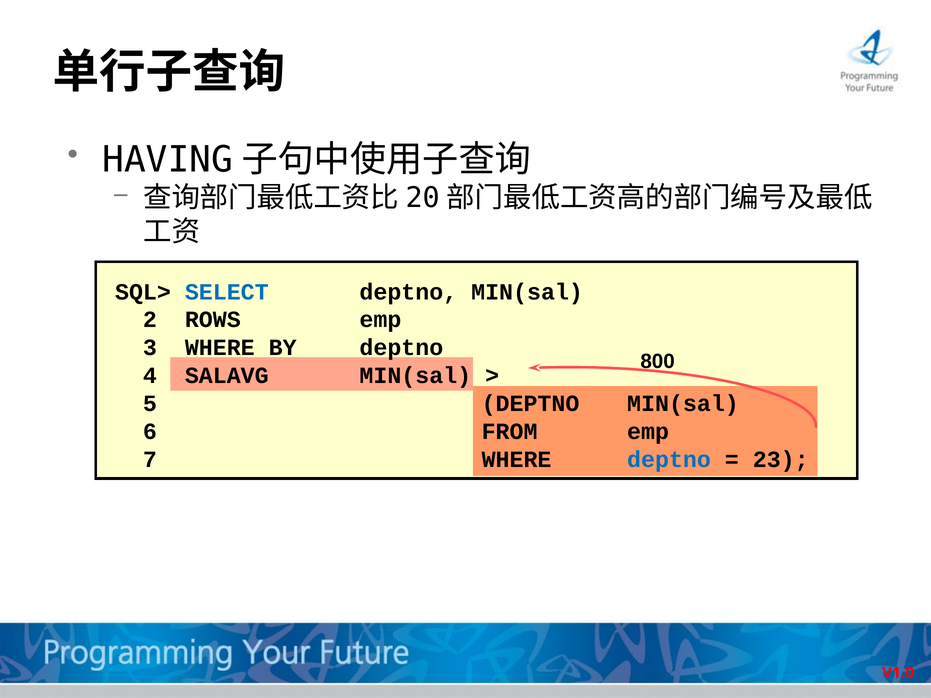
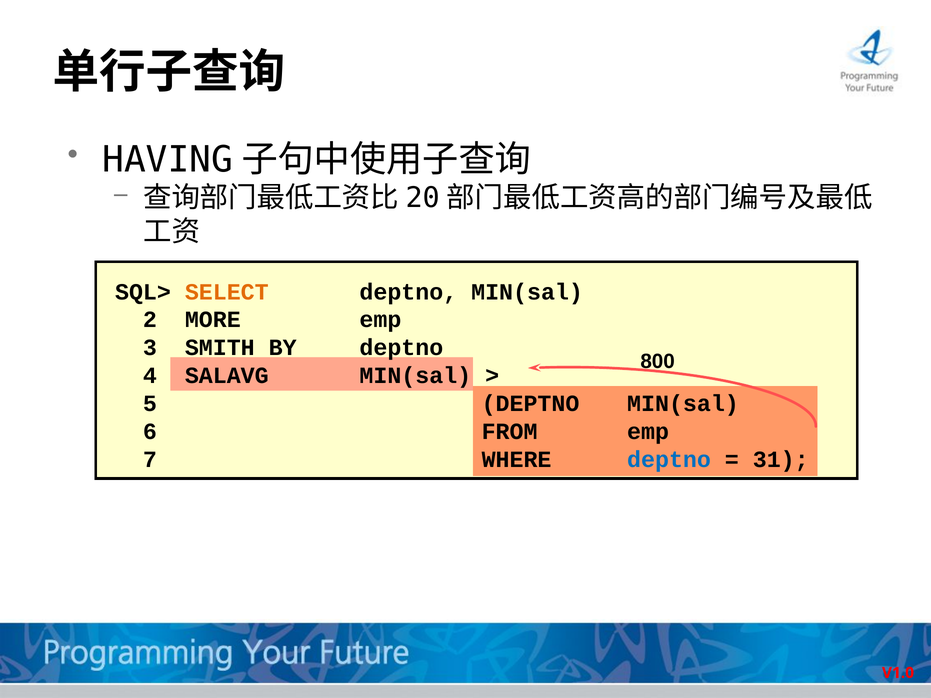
SELECT colour: blue -> orange
ROWS: ROWS -> MORE
3 WHERE: WHERE -> SMITH
23: 23 -> 31
